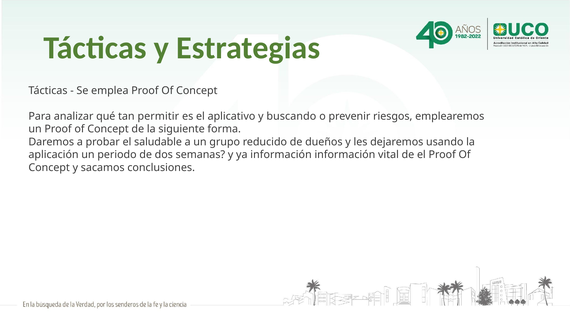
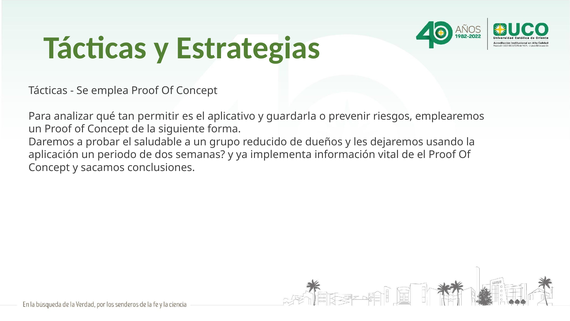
buscando: buscando -> guardarla
ya información: información -> implementa
